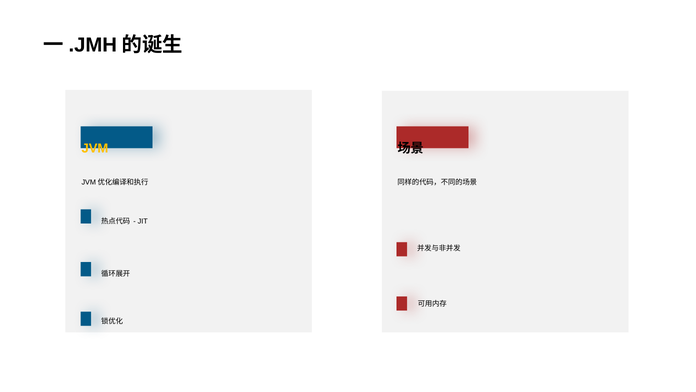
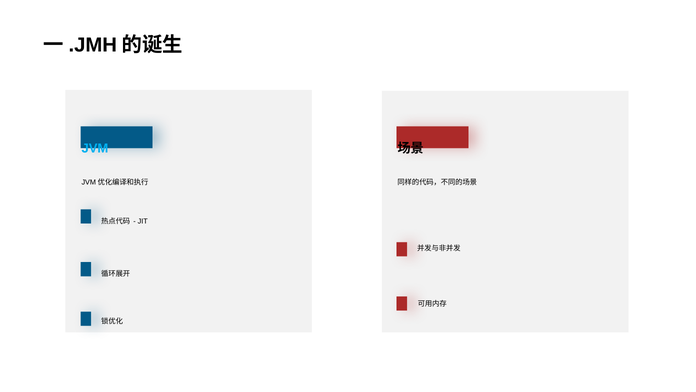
JVM colour: yellow -> light blue
